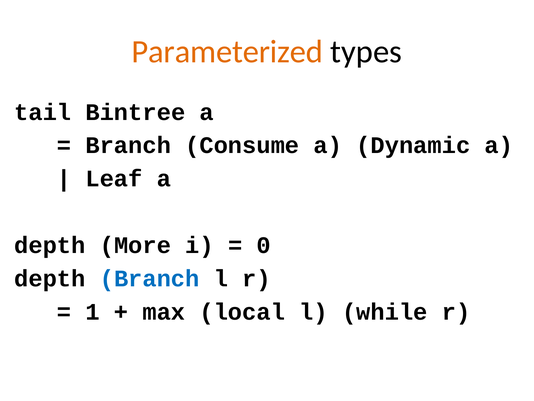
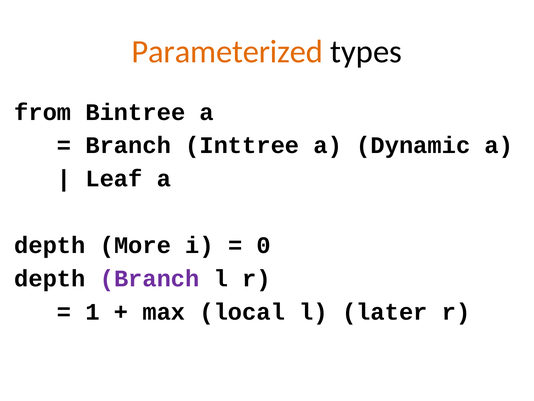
tail: tail -> from
Consume: Consume -> Inttree
Branch at (150, 278) colour: blue -> purple
while: while -> later
